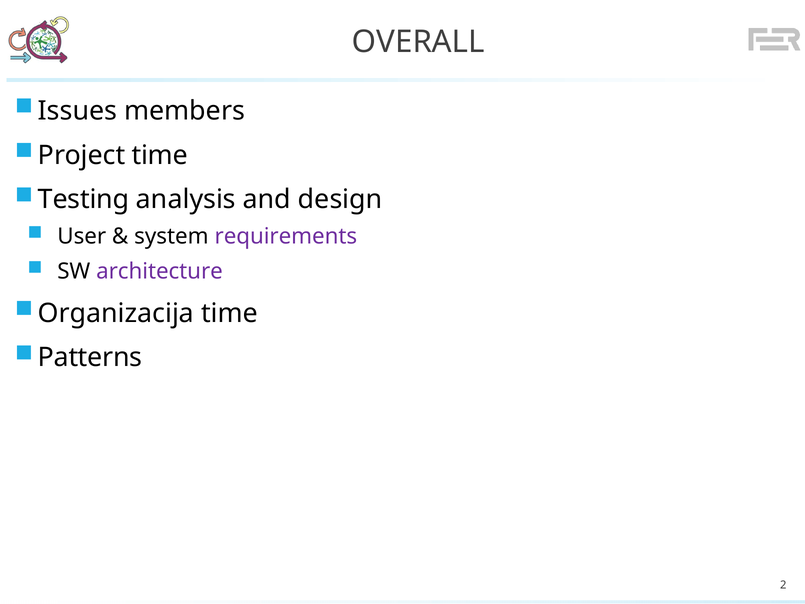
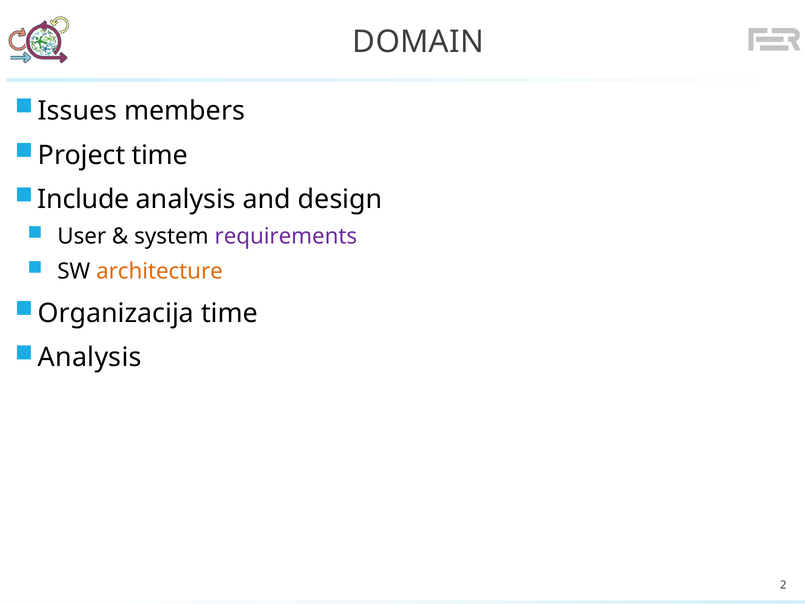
OVERALL: OVERALL -> DOMAIN
Testing: Testing -> Include
architecture colour: purple -> orange
Patterns at (90, 357): Patterns -> Analysis
